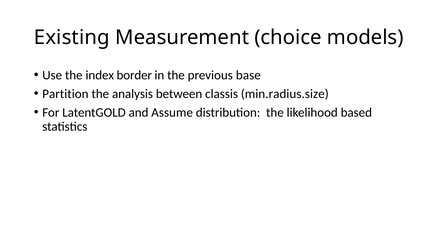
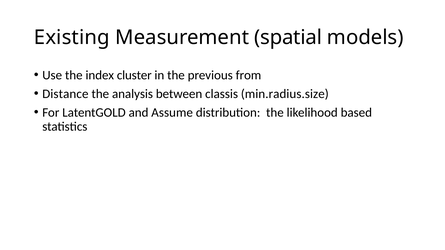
choice: choice -> spatial
border: border -> cluster
base: base -> from
Partition: Partition -> Distance
